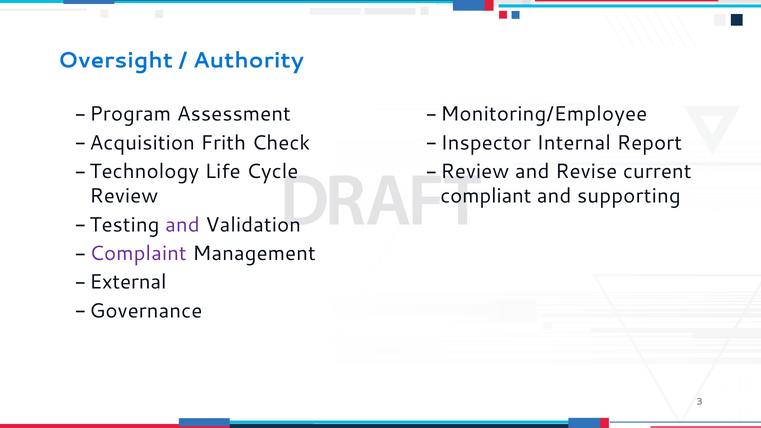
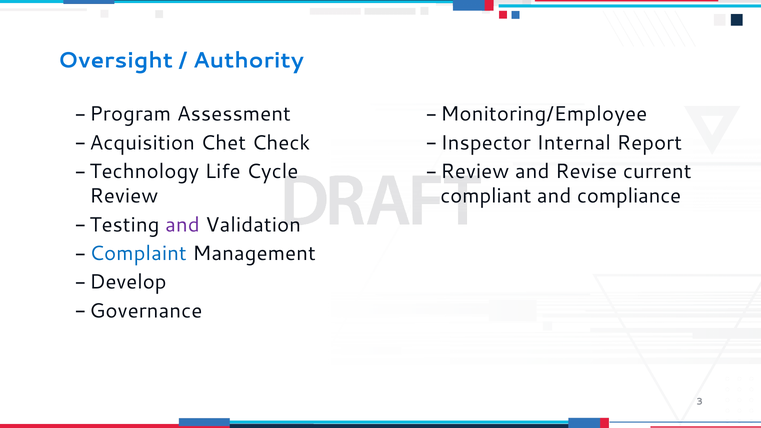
Frith: Frith -> Chet
supporting: supporting -> compliance
Complaint colour: purple -> blue
External: External -> Develop
